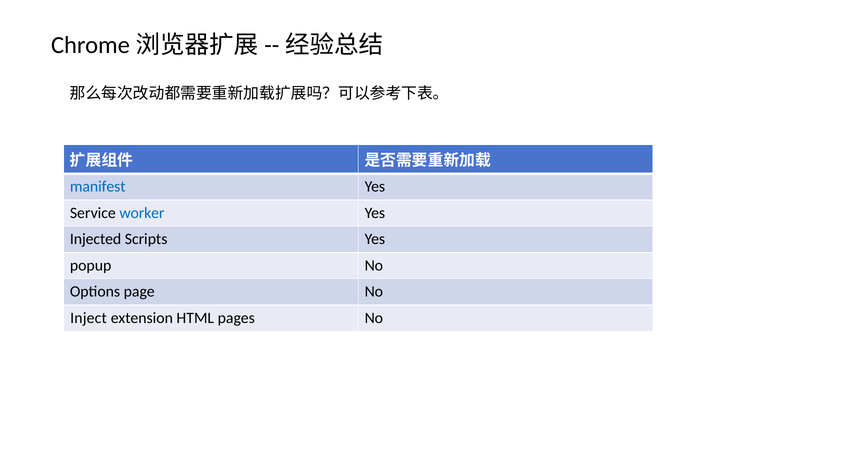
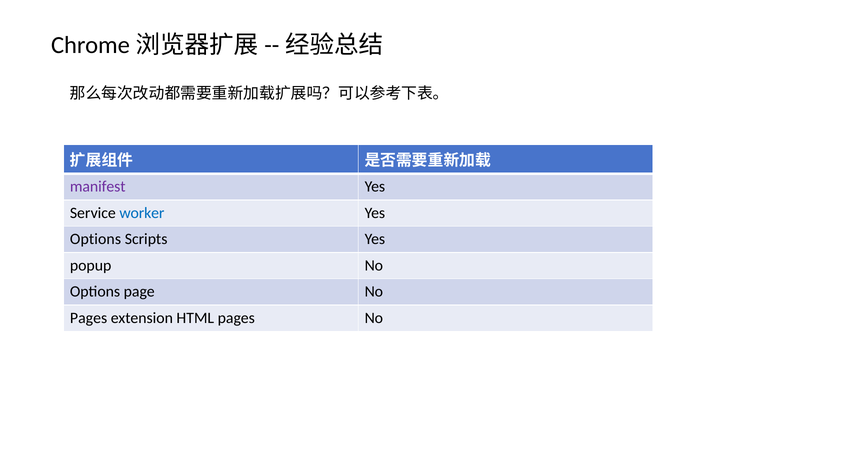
manifest colour: blue -> purple
Injected at (96, 240): Injected -> Options
Inject at (89, 318): Inject -> Pages
